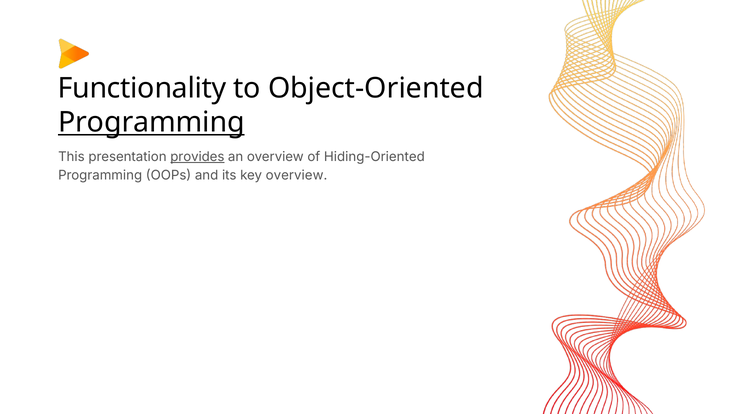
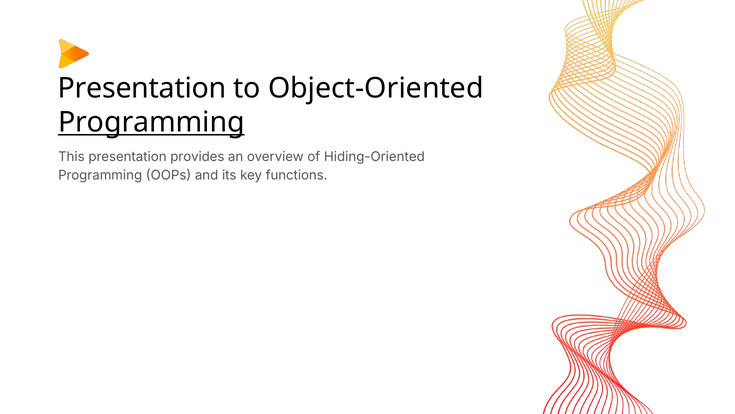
Functionality at (142, 88): Functionality -> Presentation
provides underline: present -> none
key overview: overview -> functions
